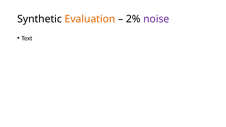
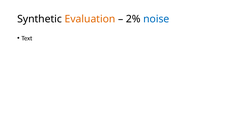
noise colour: purple -> blue
